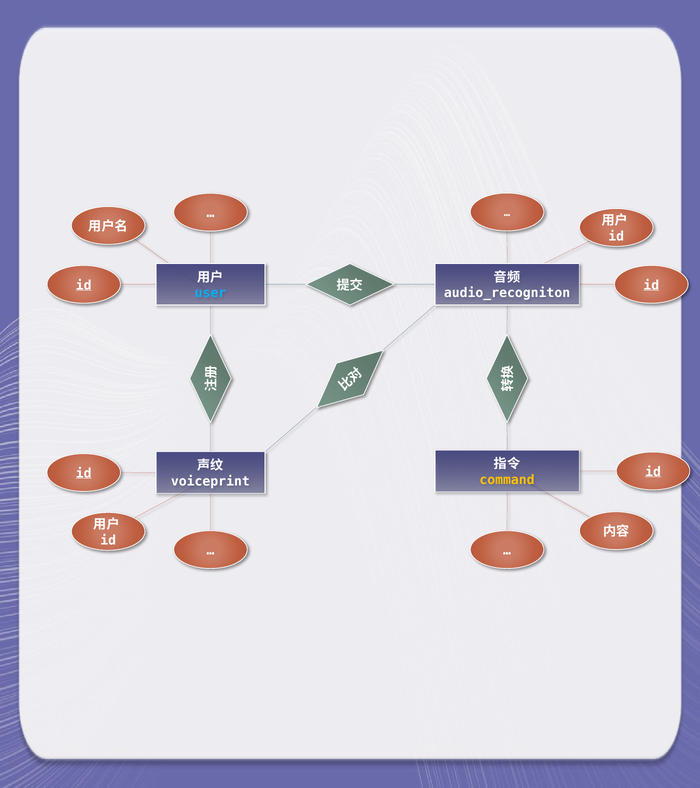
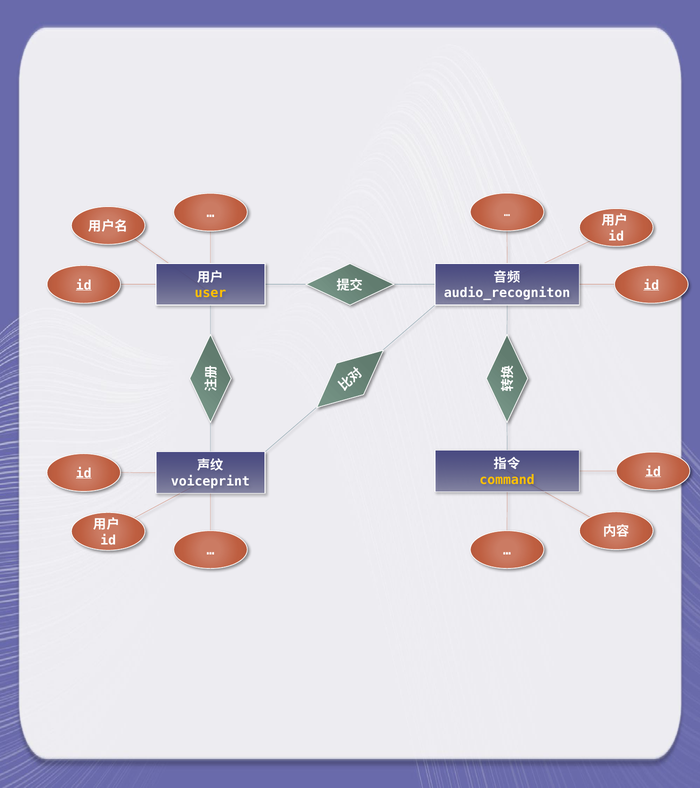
user colour: light blue -> yellow
